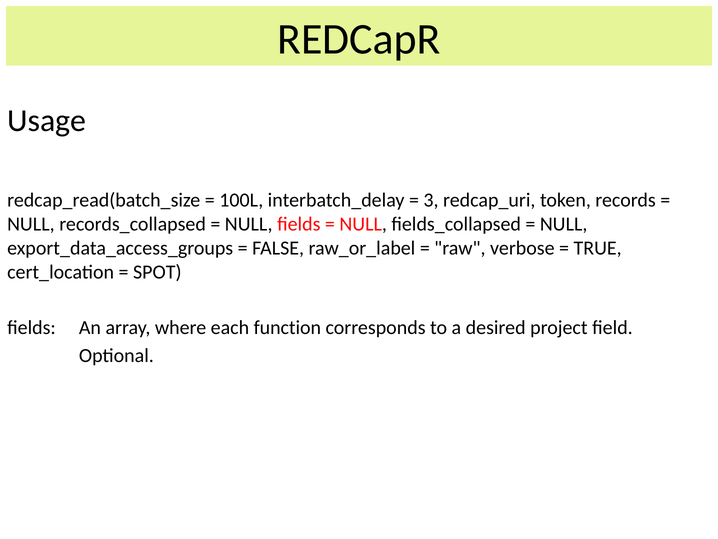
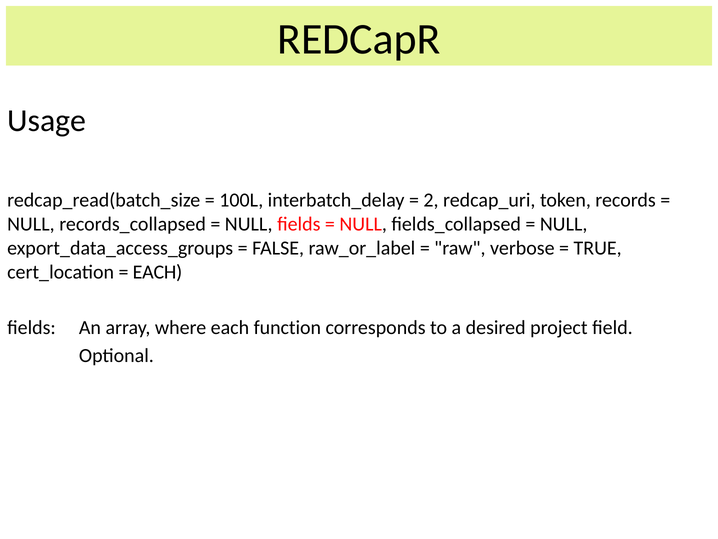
3: 3 -> 2
SPOT at (157, 272): SPOT -> EACH
